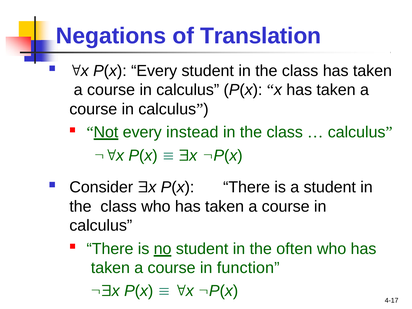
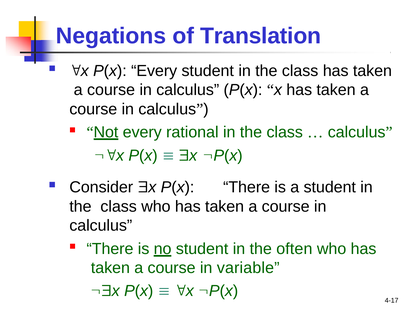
instead: instead -> rational
function: function -> variable
